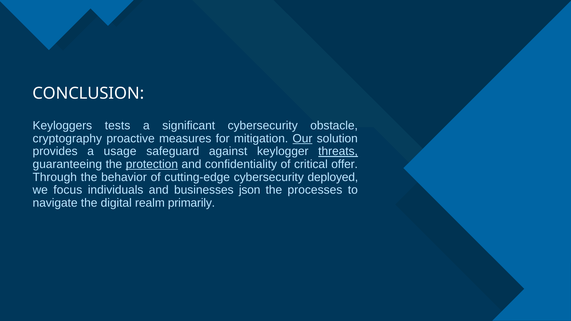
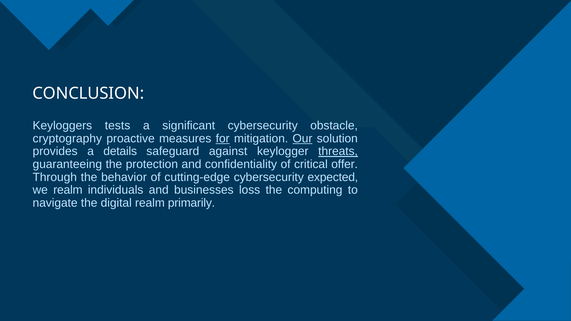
for underline: none -> present
usage: usage -> details
protection underline: present -> none
deployed: deployed -> expected
we focus: focus -> realm
json: json -> loss
processes: processes -> computing
